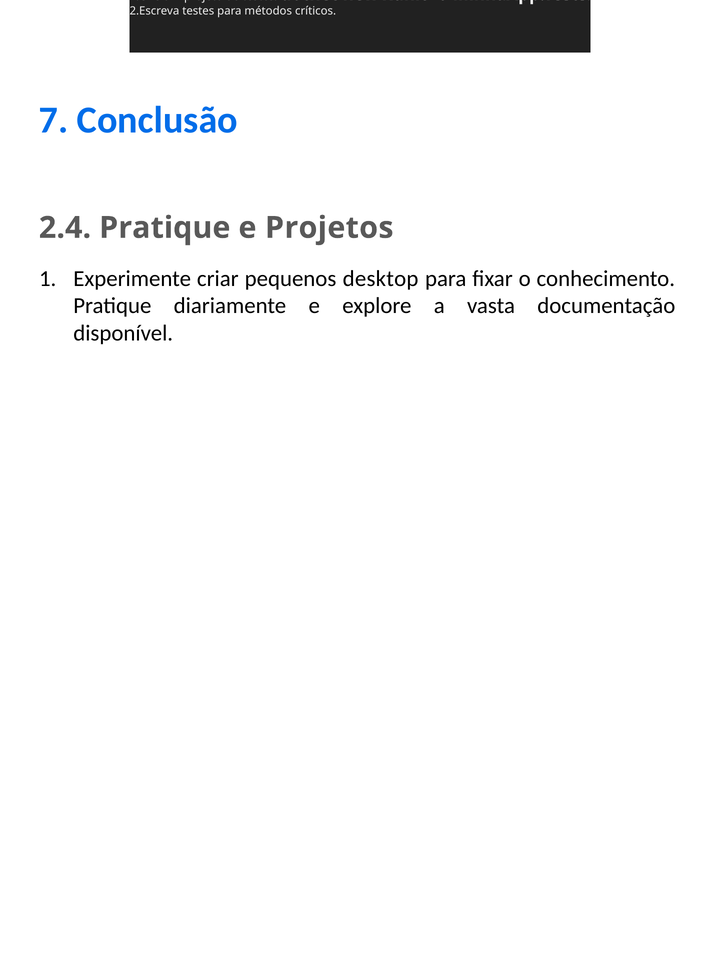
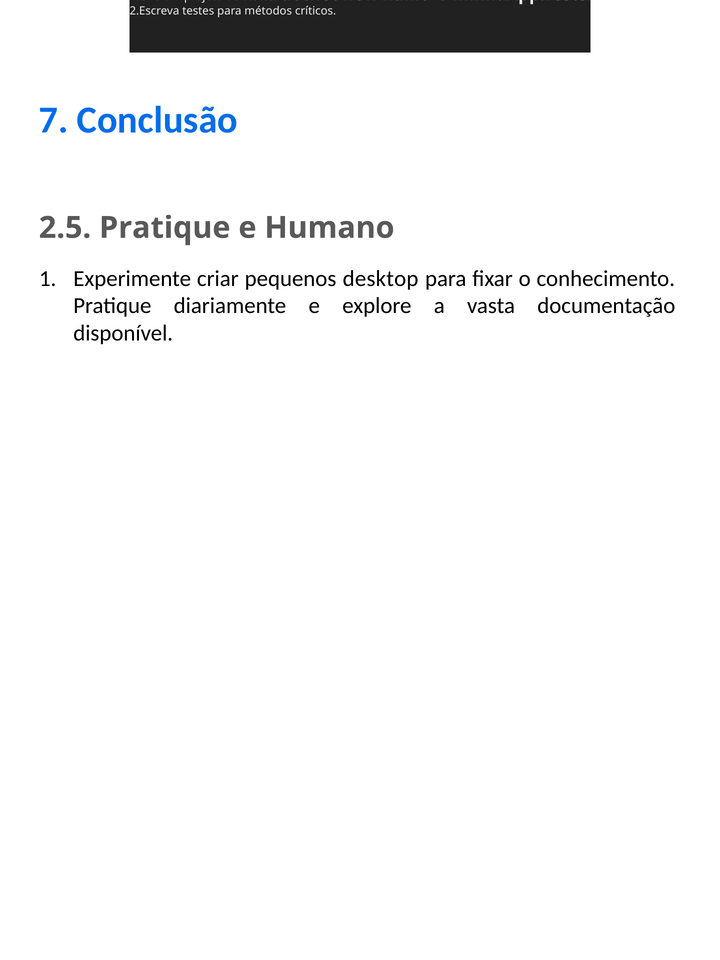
2.4: 2.4 -> 2.5
Projetos: Projetos -> Humano
